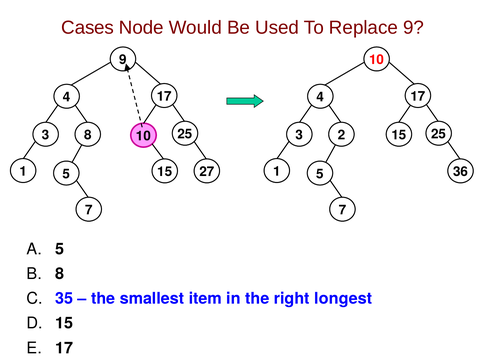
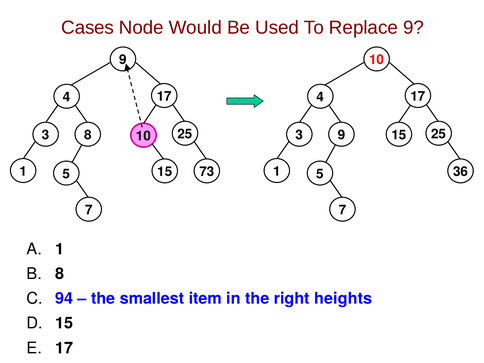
3 2: 2 -> 9
27: 27 -> 73
5 at (60, 249): 5 -> 1
35: 35 -> 94
longest: longest -> heights
